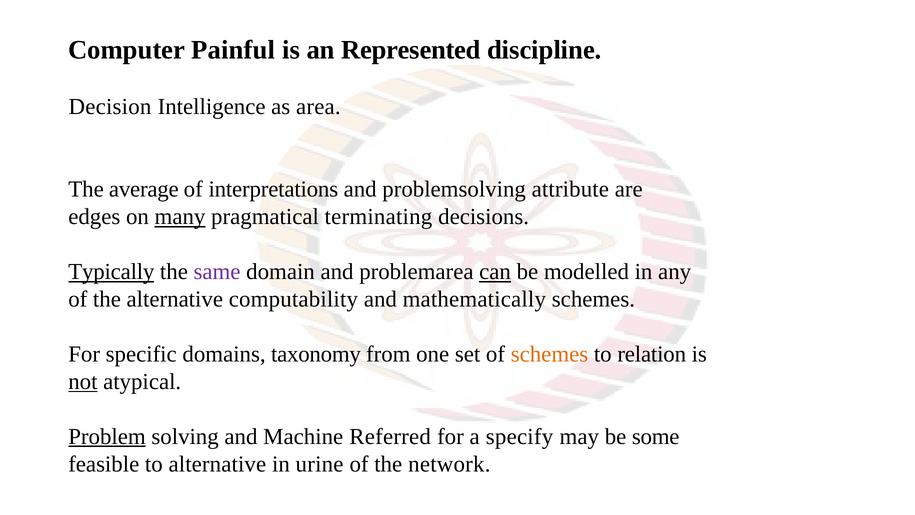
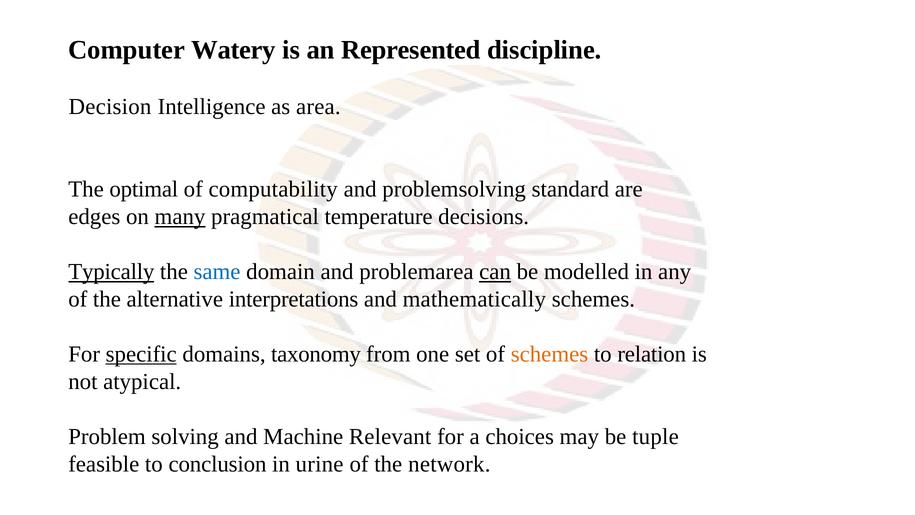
Painful: Painful -> Watery
average: average -> optimal
interpretations: interpretations -> computability
attribute: attribute -> standard
terminating: terminating -> temperature
same colour: purple -> blue
computability: computability -> interpretations
specific underline: none -> present
not underline: present -> none
Problem underline: present -> none
Referred: Referred -> Relevant
specify: specify -> choices
some: some -> tuple
to alternative: alternative -> conclusion
